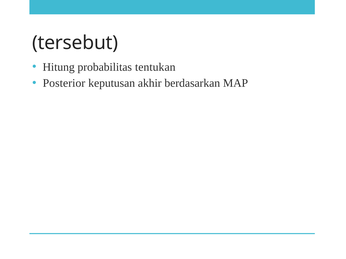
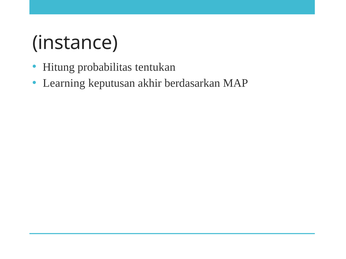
tersebut: tersebut -> instance
Posterior: Posterior -> Learning
